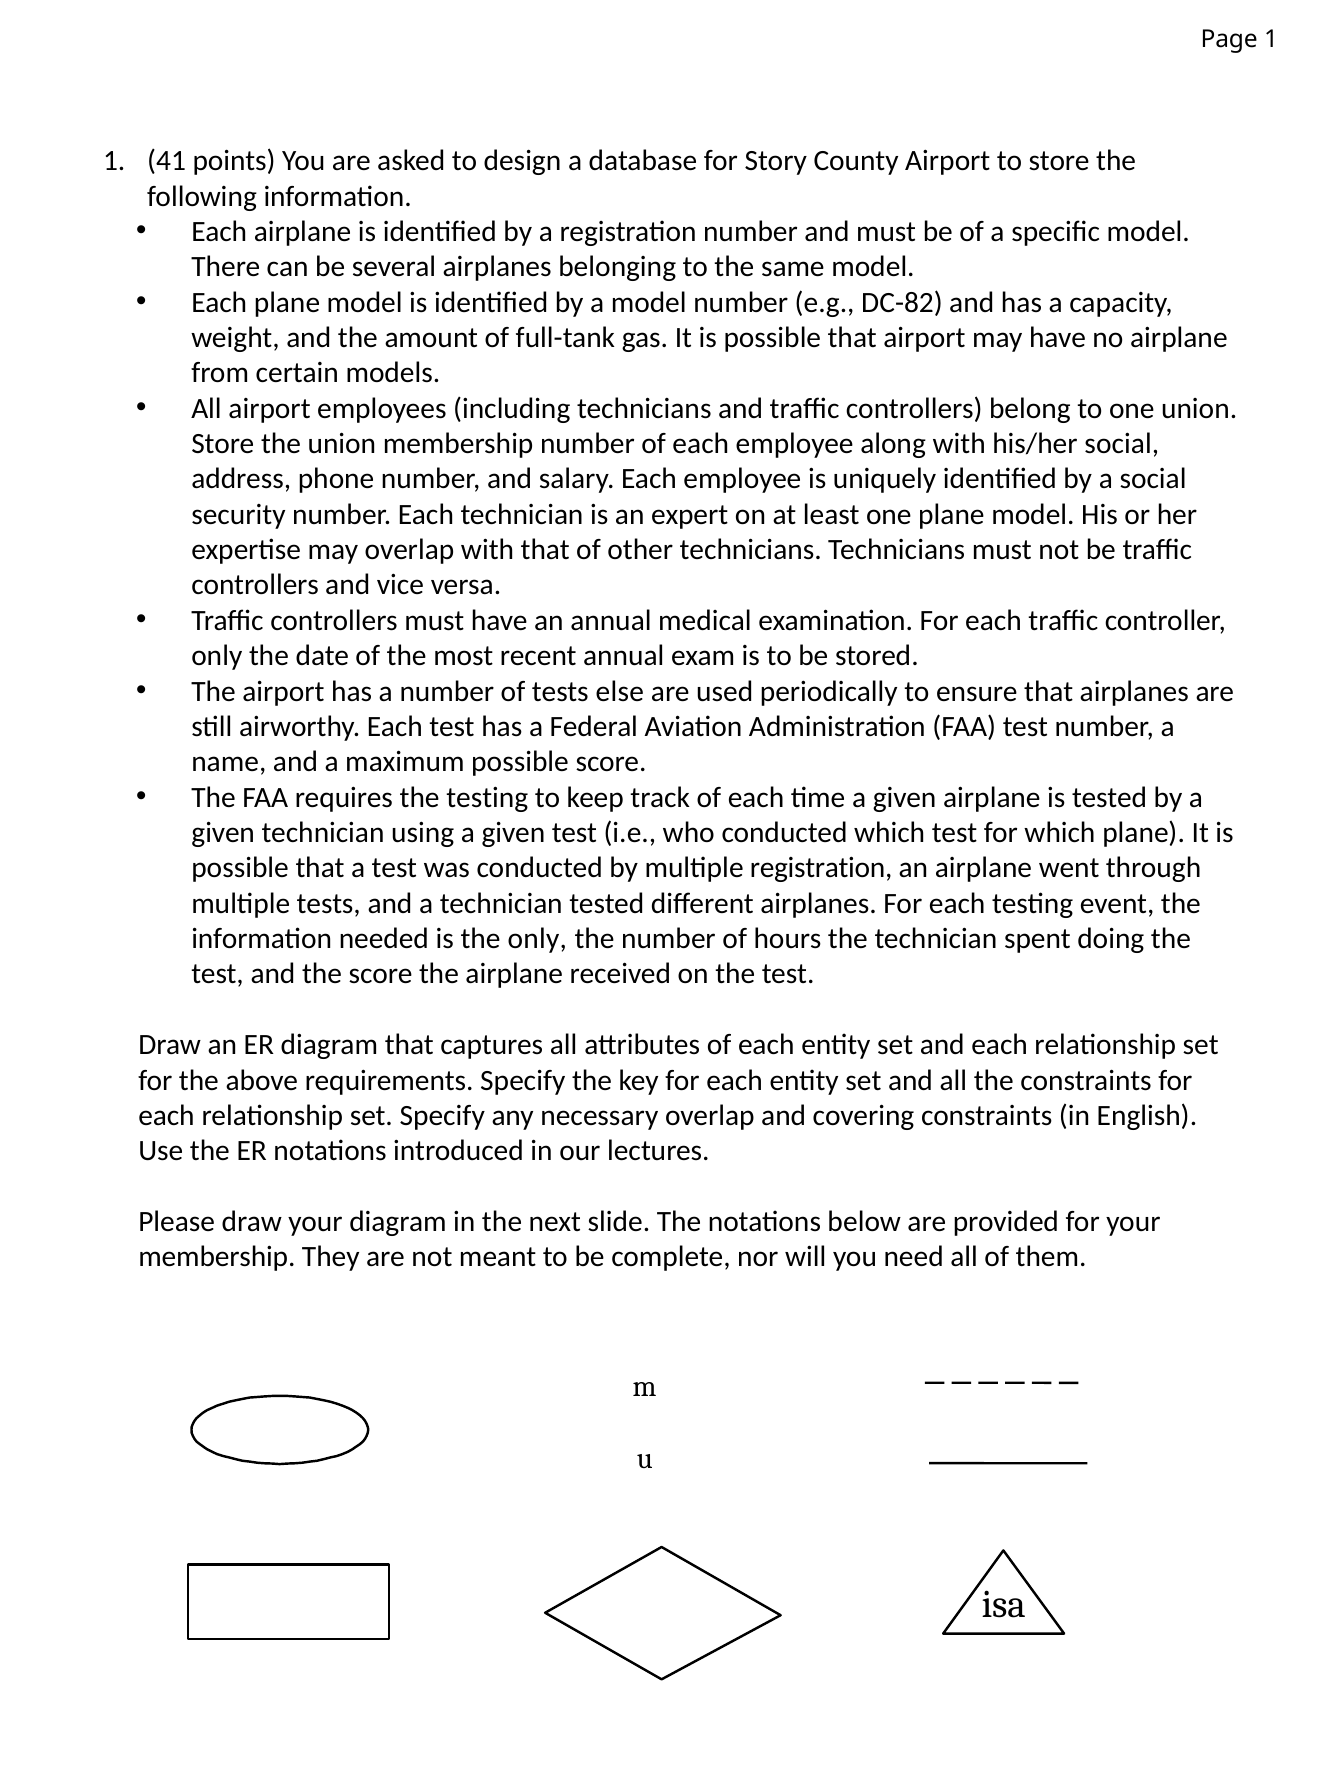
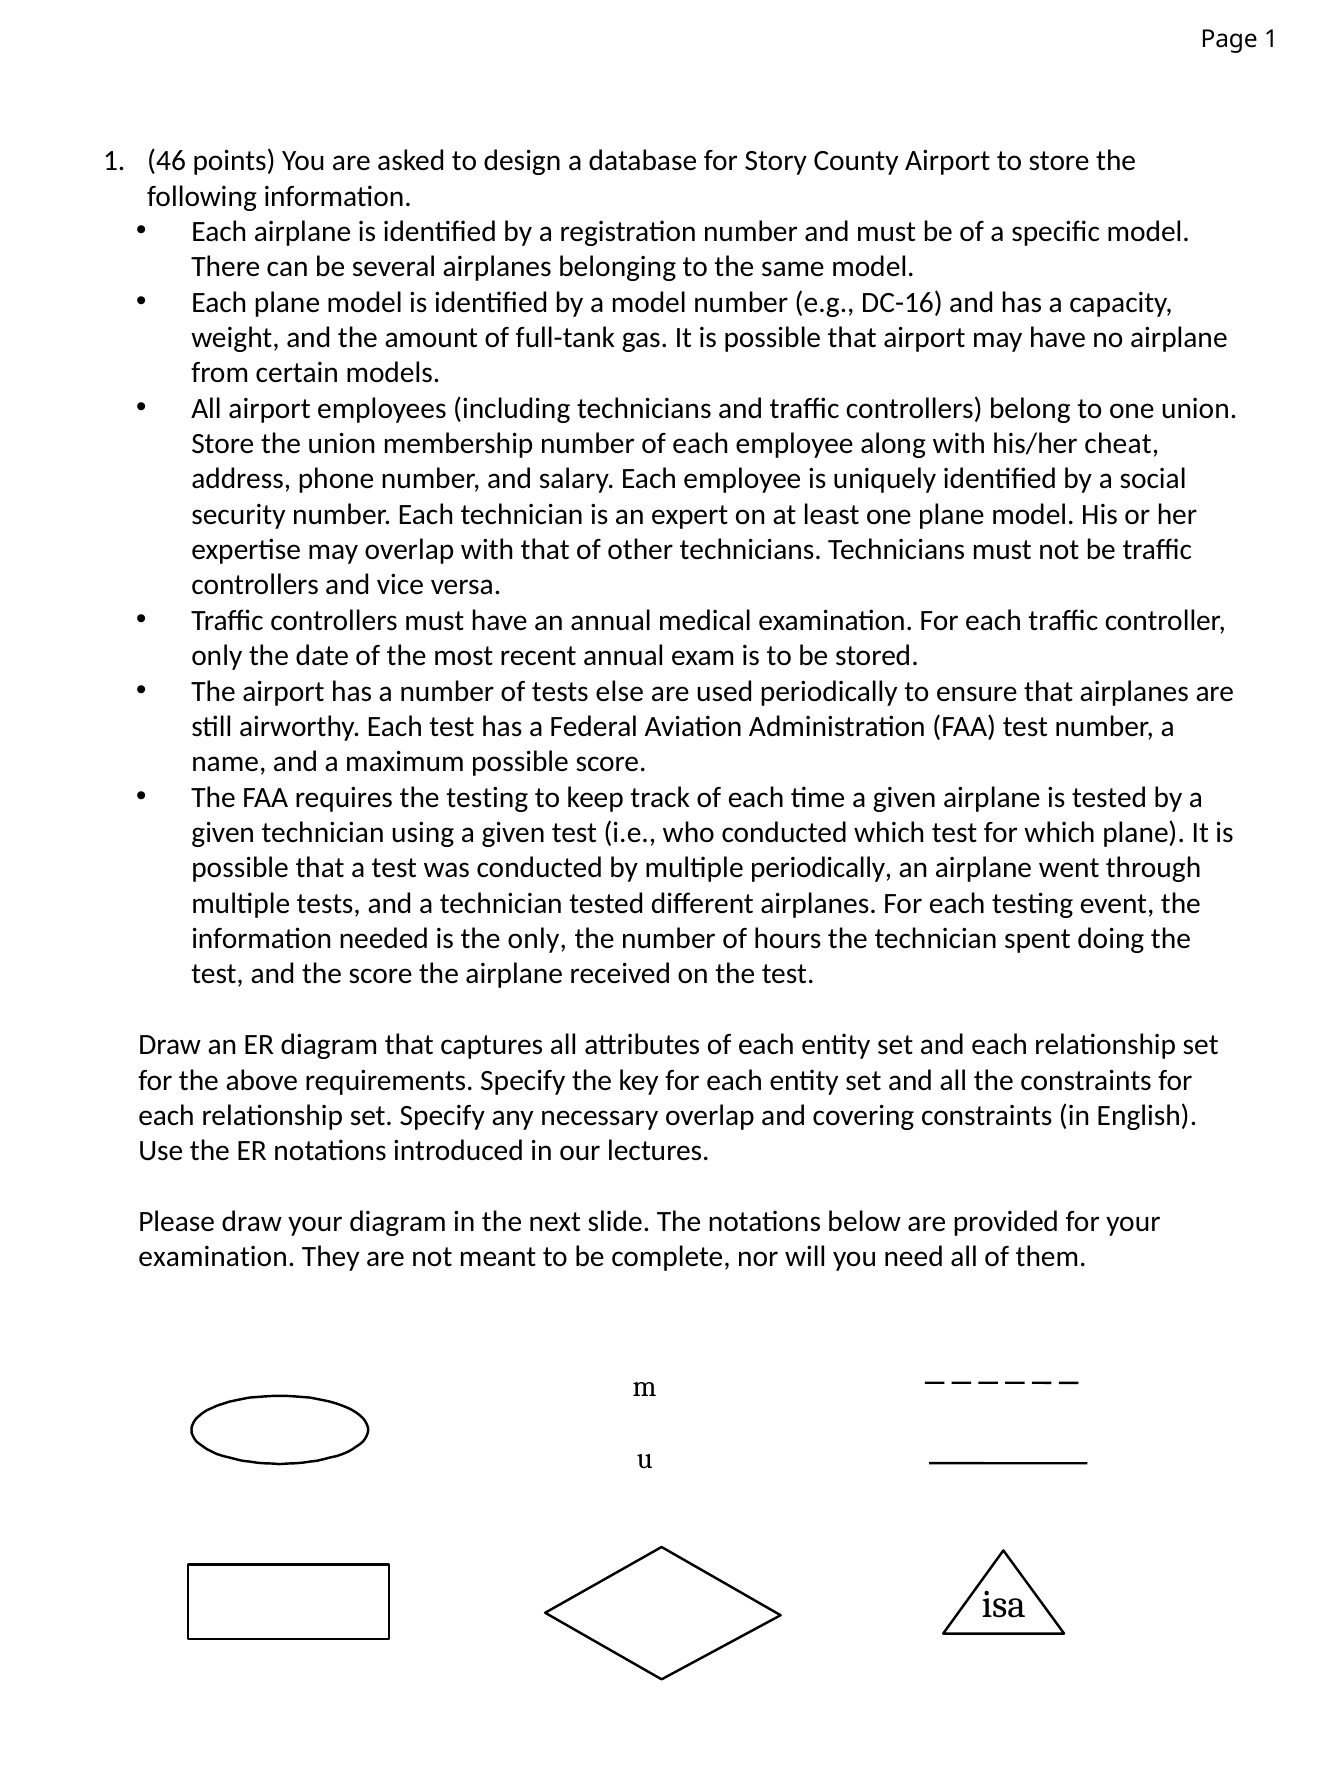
41: 41 -> 46
DC-82: DC-82 -> DC-16
his/her social: social -> cheat
multiple registration: registration -> periodically
membership at (217, 1257): membership -> examination
